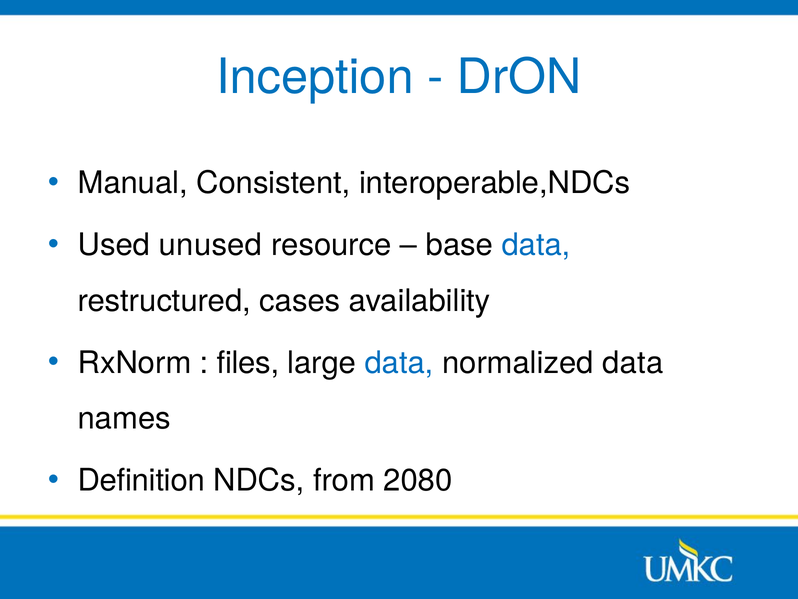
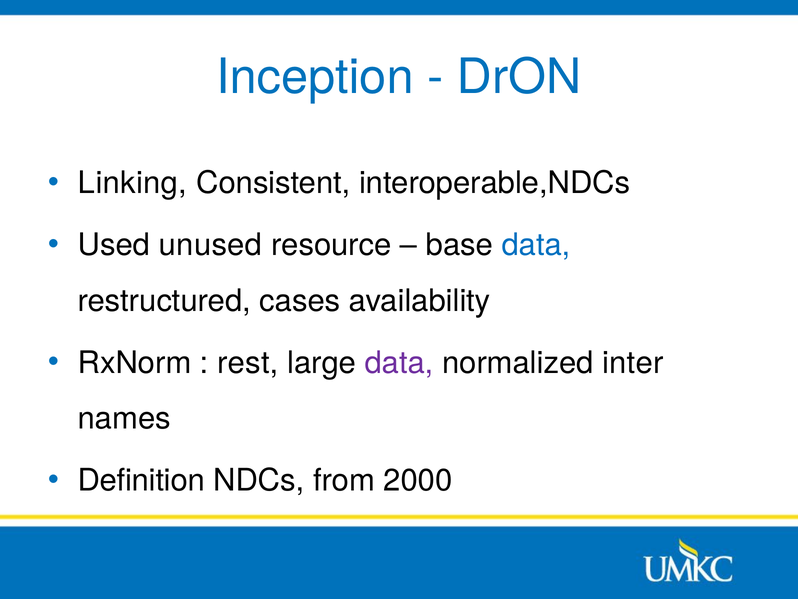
Manual: Manual -> Linking
files: files -> rest
data at (399, 363) colour: blue -> purple
normalized data: data -> inter
2080: 2080 -> 2000
